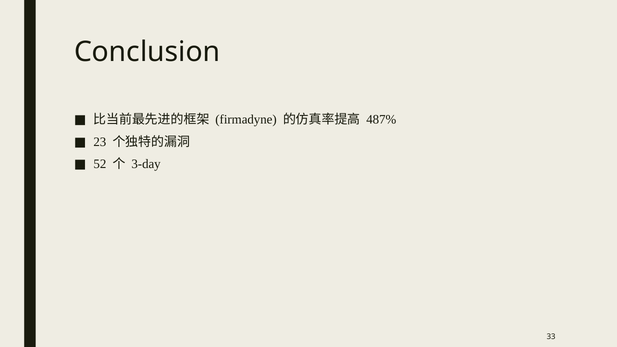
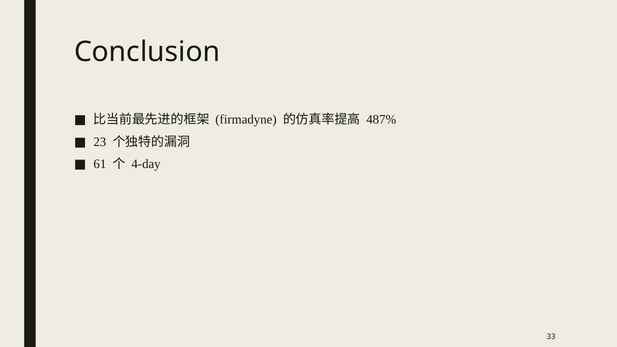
52: 52 -> 61
3-day: 3-day -> 4-day
